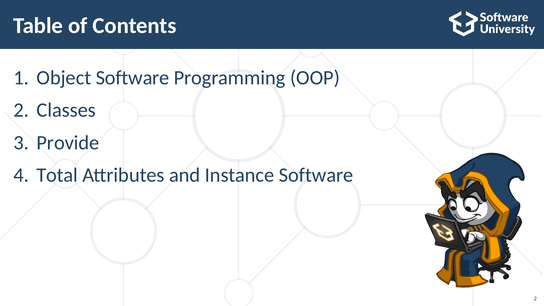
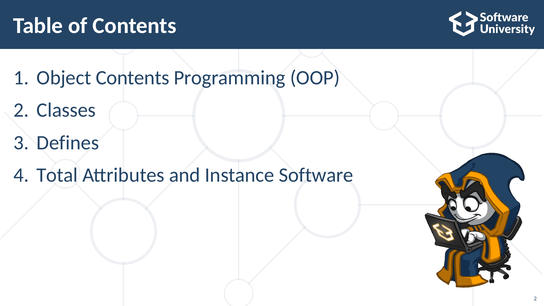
Object Software: Software -> Contents
Provide: Provide -> Defines
